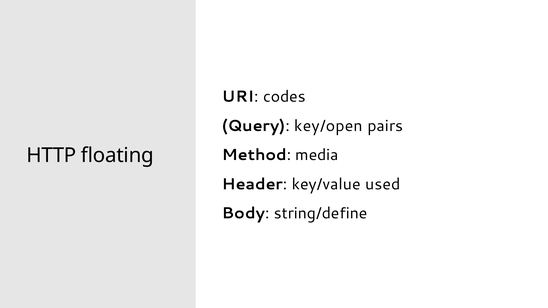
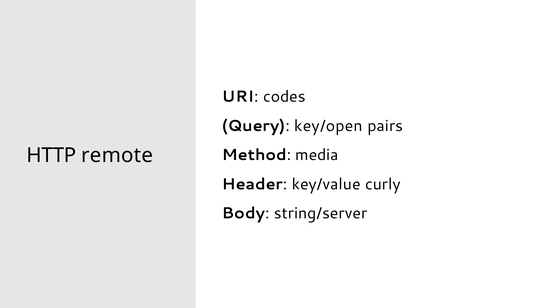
floating: floating -> remote
used: used -> curly
string/define: string/define -> string/server
